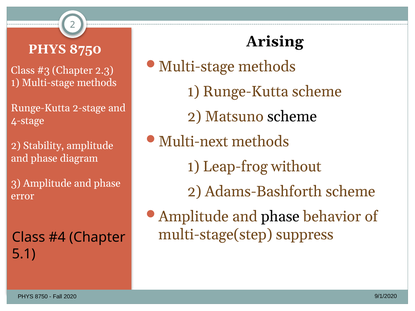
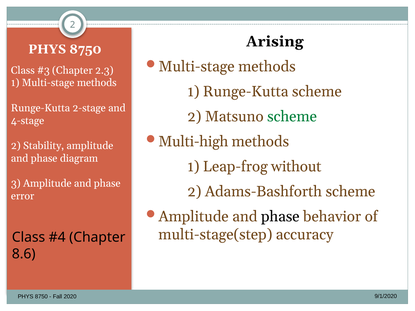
scheme at (292, 117) colour: black -> green
Multi-next: Multi-next -> Multi-high
suppress: suppress -> accuracy
5.1: 5.1 -> 8.6
